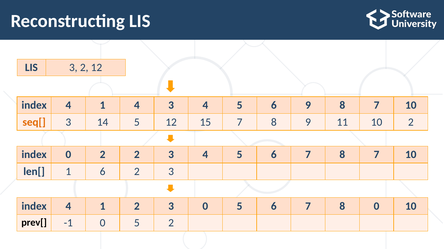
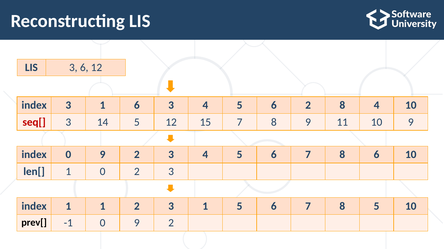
3 2: 2 -> 6
4 at (68, 106): 4 -> 3
1 4: 4 -> 6
6 9: 9 -> 2
7 at (377, 106): 7 -> 4
seq[ colour: orange -> red
10 2: 2 -> 9
index 0 2: 2 -> 9
7 8 7: 7 -> 6
1 6: 6 -> 0
4 at (68, 207): 4 -> 1
2 3 0: 0 -> 1
8 0: 0 -> 5
-1 0 5: 5 -> 9
